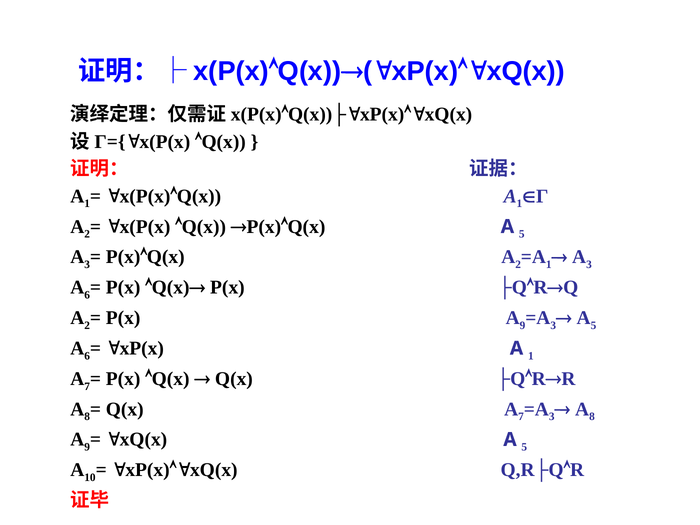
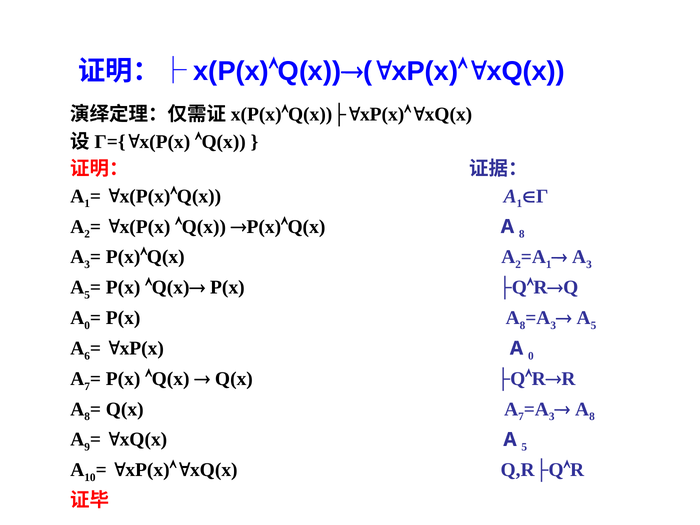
P(x)Q(x A 5: 5 -> 8
6 at (87, 295): 6 -> 5
2 at (87, 325): 2 -> 0
P(x A 9: 9 -> 8
xP(x A 1: 1 -> 0
